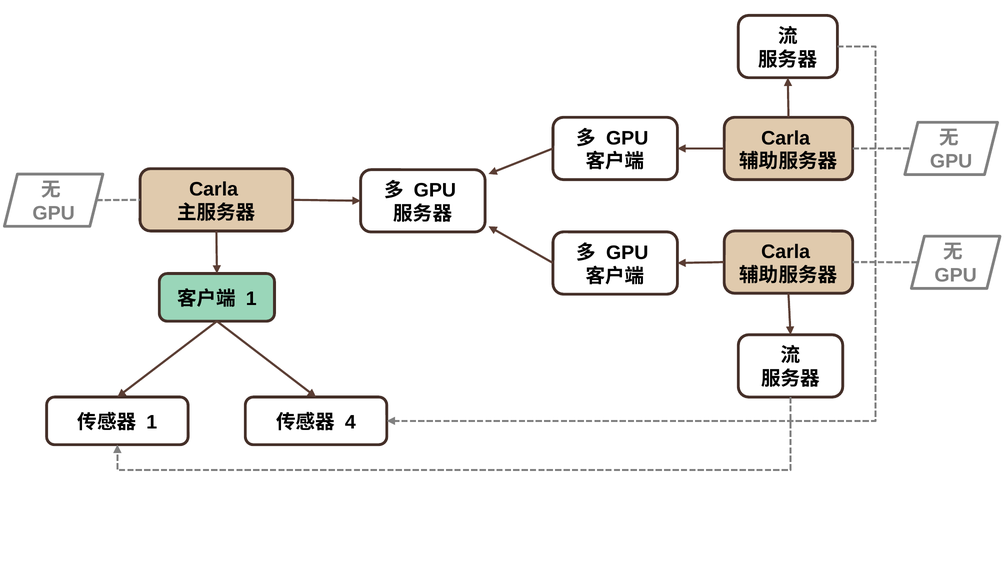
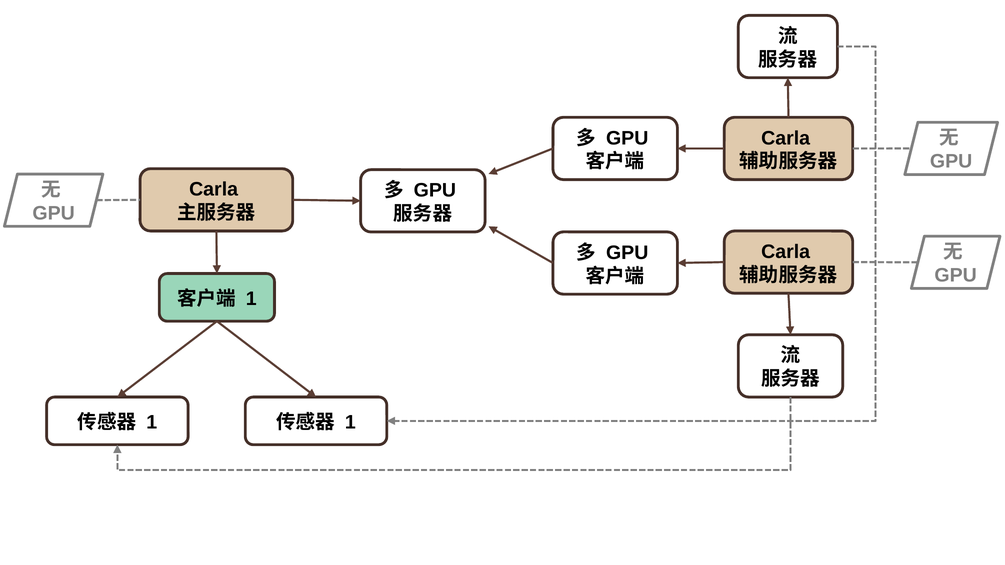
4 at (350, 422): 4 -> 1
